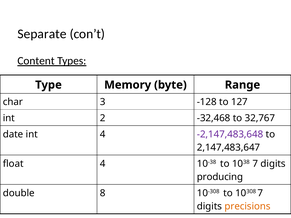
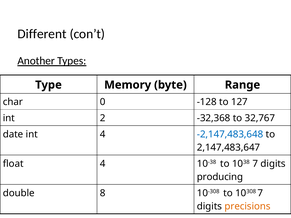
Separate: Separate -> Different
Content: Content -> Another
3: 3 -> 0
-32,468: -32,468 -> -32,368
-2,147,483,648 colour: purple -> blue
